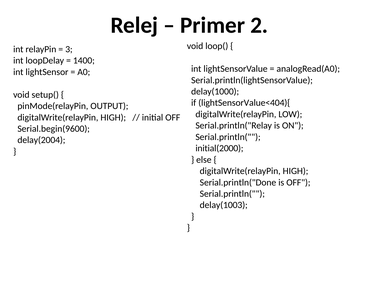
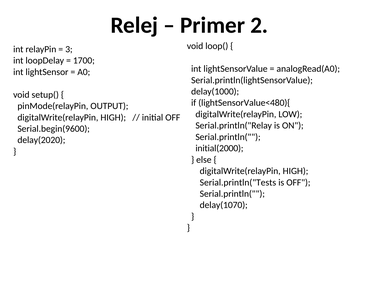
1400: 1400 -> 1700
lightSensorValue<404){: lightSensorValue<404){ -> lightSensorValue<480){
delay(2004: delay(2004 -> delay(2020
Serial.println("Done: Serial.println("Done -> Serial.println("Tests
delay(1003: delay(1003 -> delay(1070
